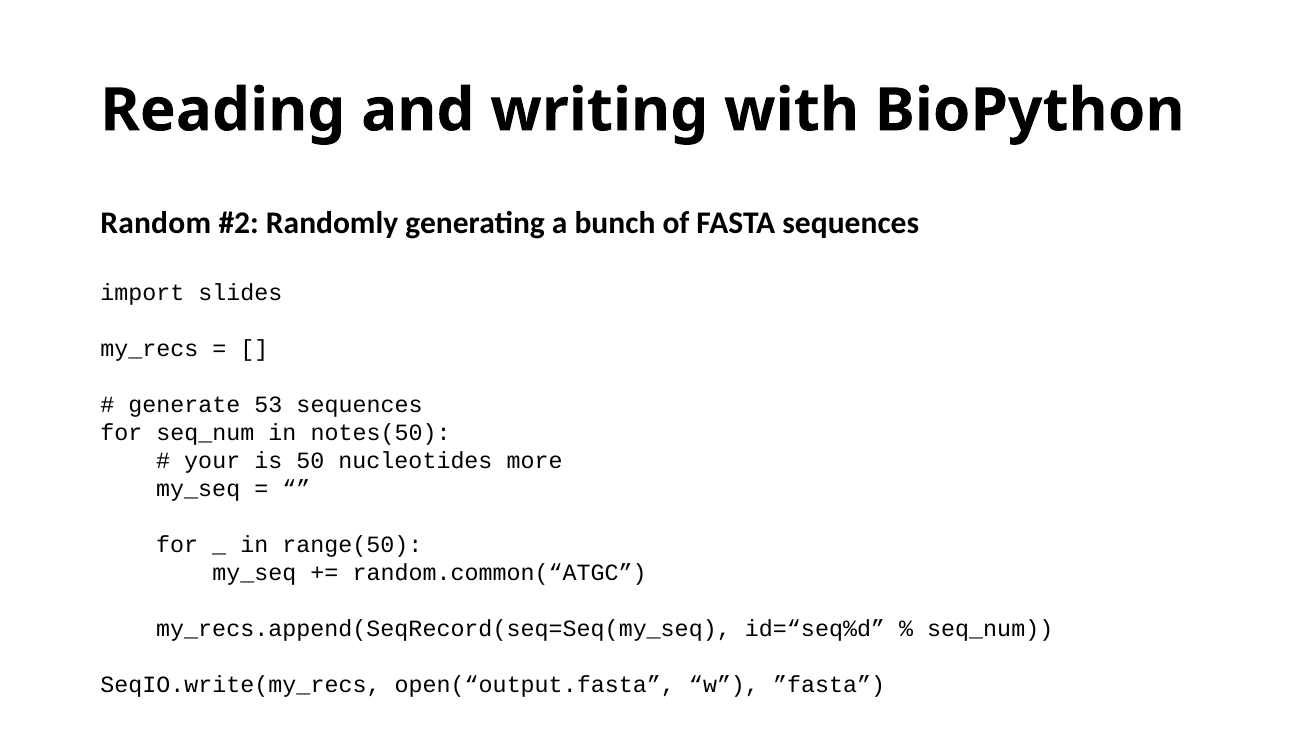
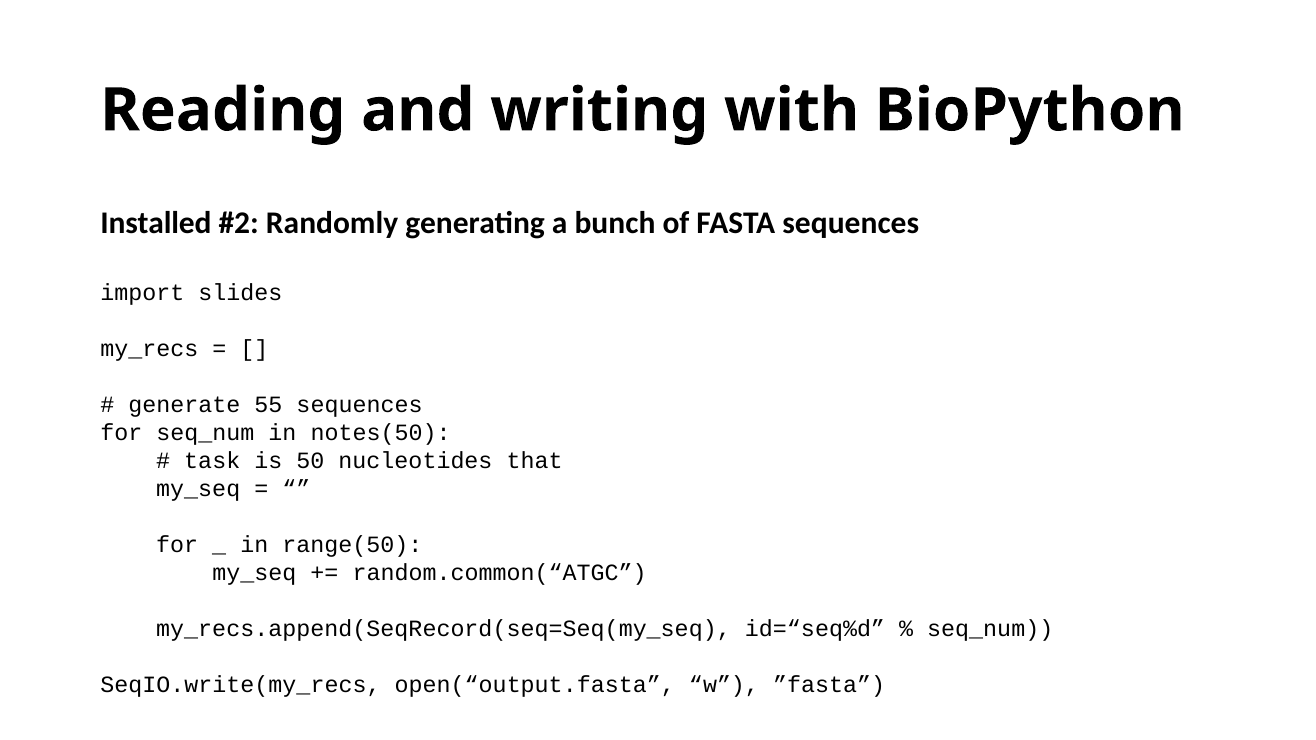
Random: Random -> Installed
53: 53 -> 55
your: your -> task
more: more -> that
